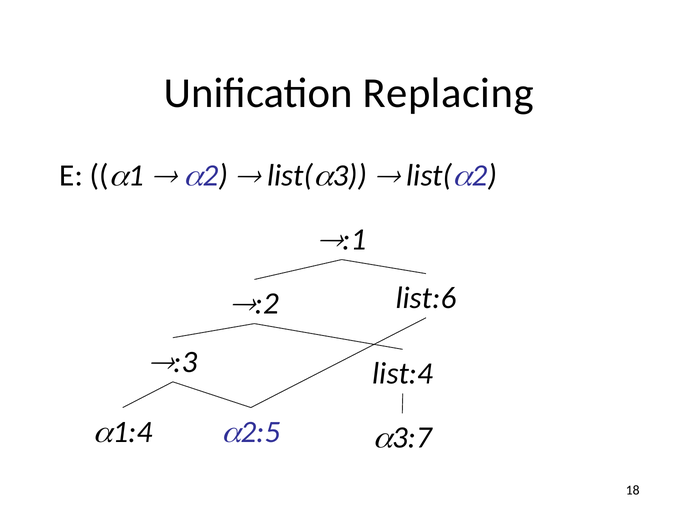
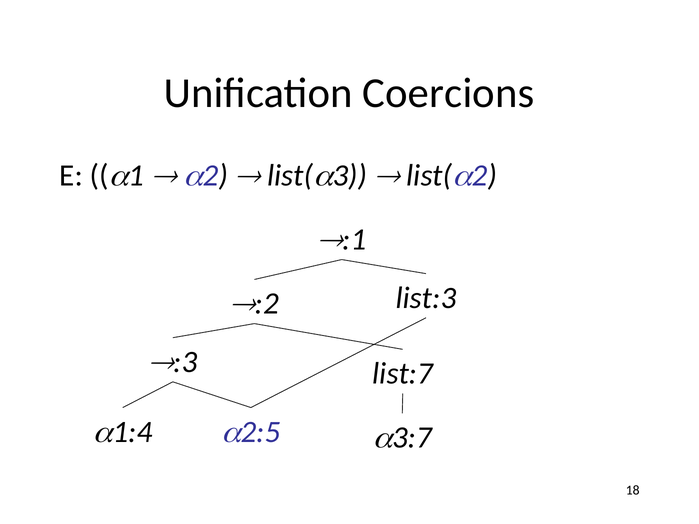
Replacing: Replacing -> Coercions
list:6: list:6 -> list:3
list:4: list:4 -> list:7
